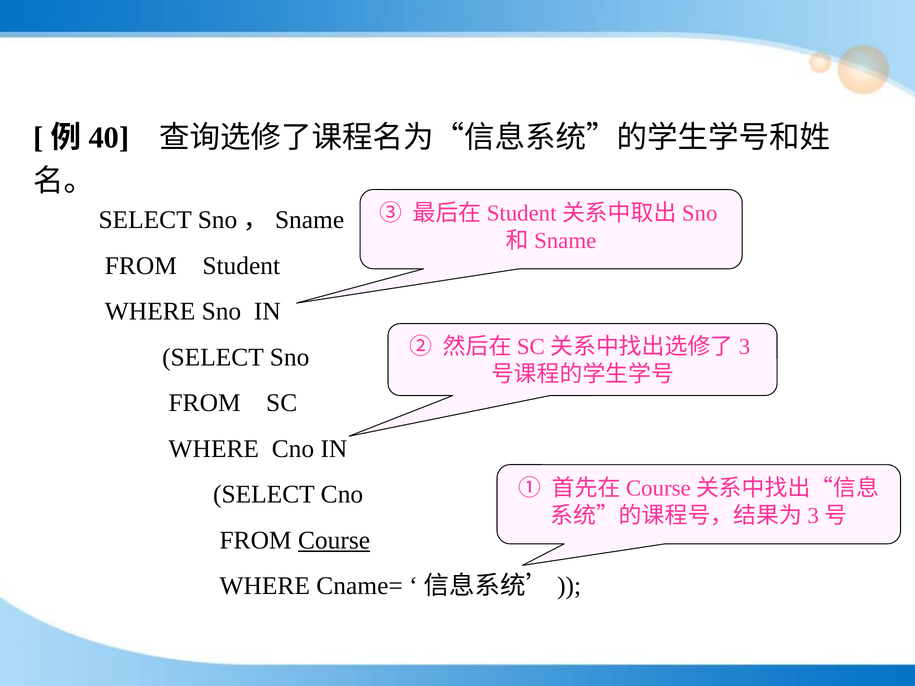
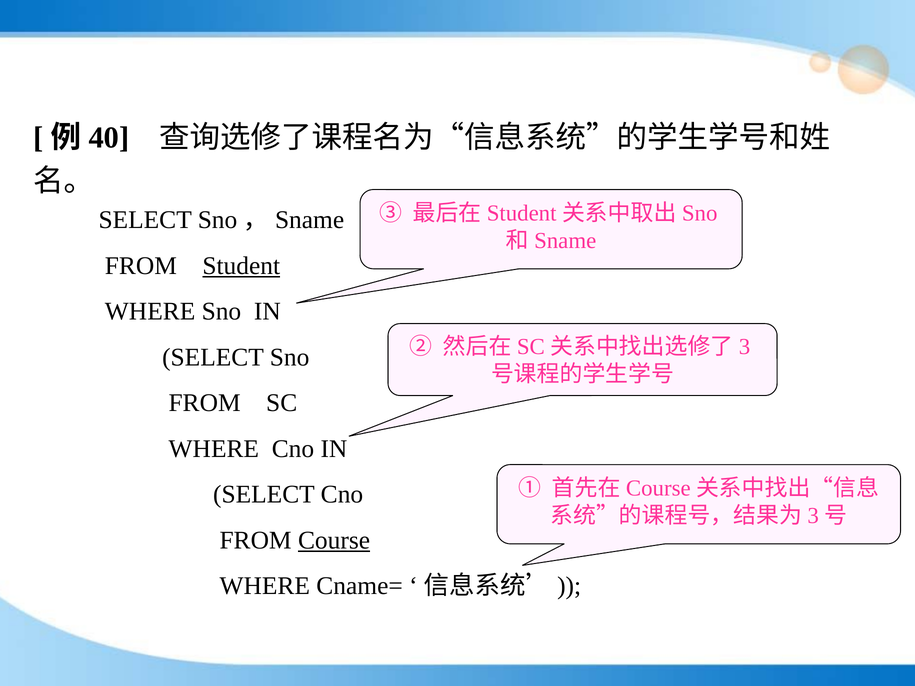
Student underline: none -> present
